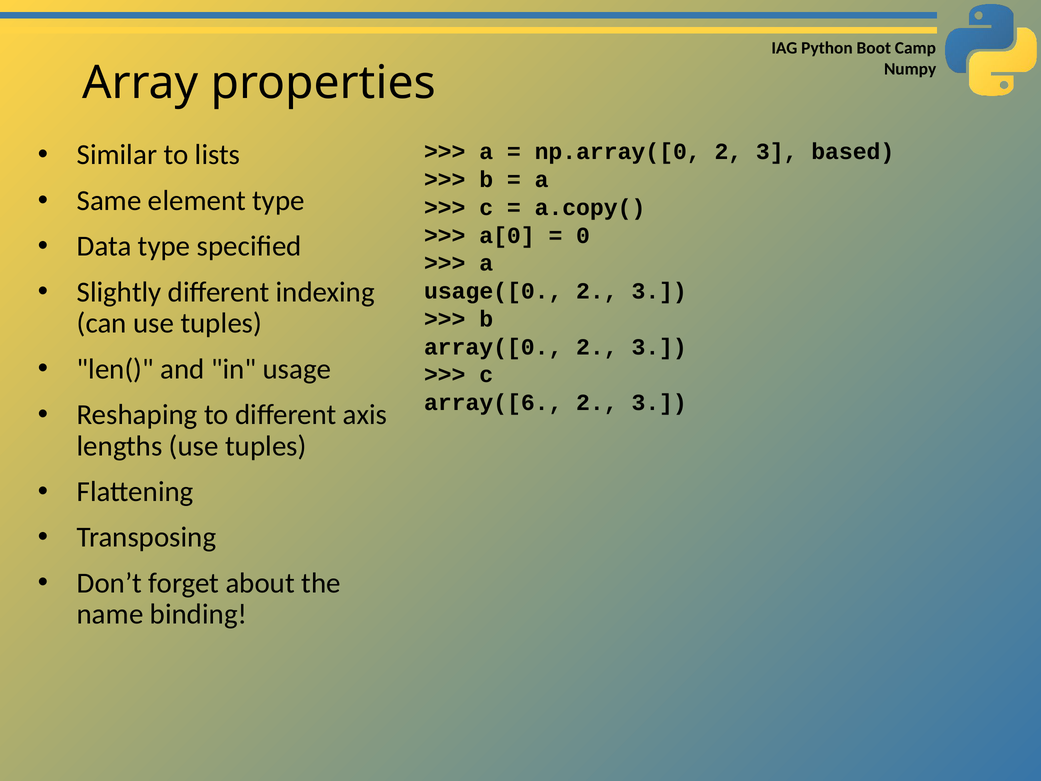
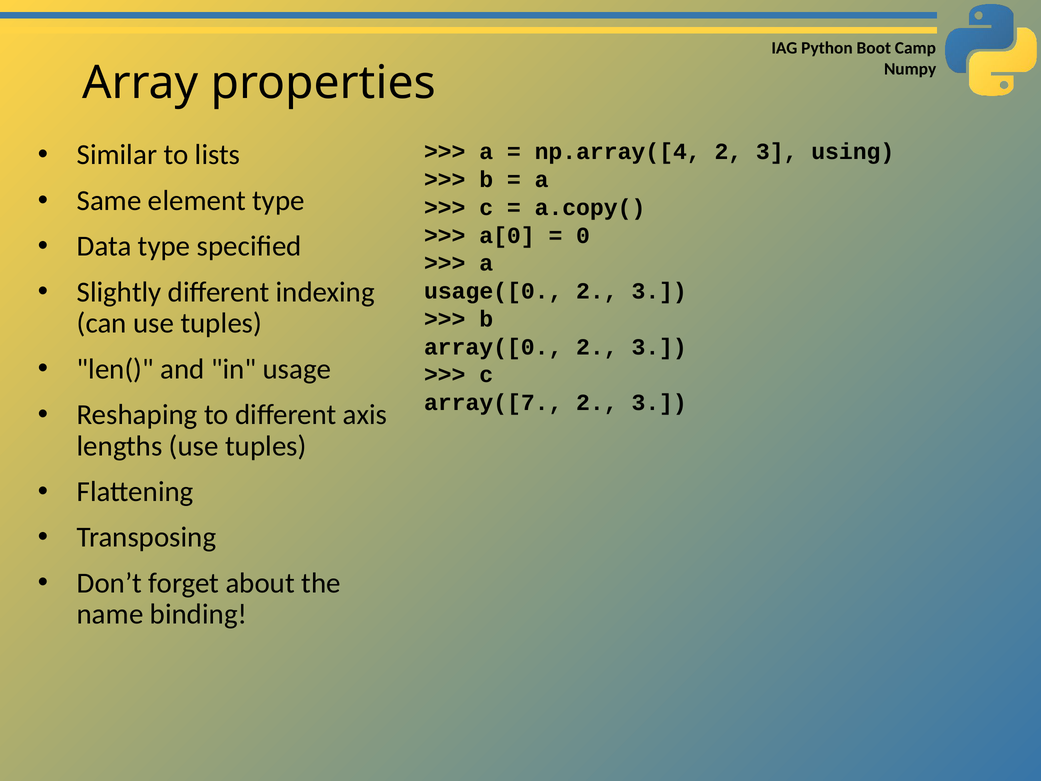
np.array([0: np.array([0 -> np.array([4
based: based -> using
array([6: array([6 -> array([7
